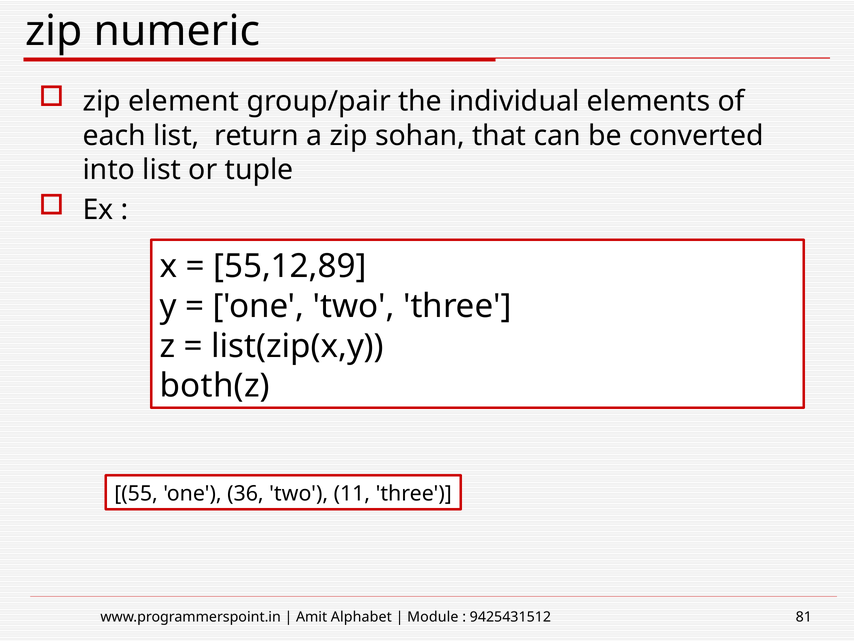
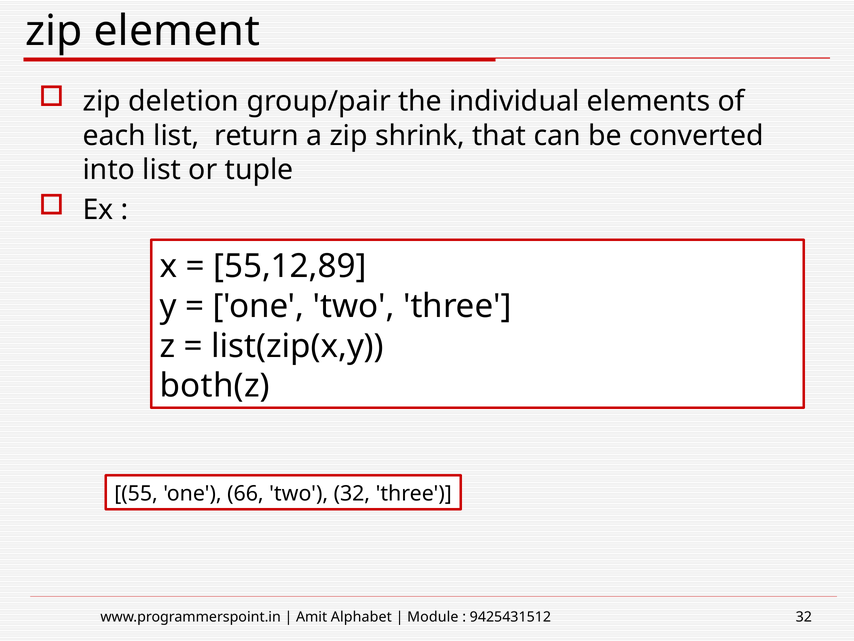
numeric: numeric -> element
element: element -> deletion
sohan: sohan -> shrink
36: 36 -> 66
two 11: 11 -> 32
9425431512 81: 81 -> 32
